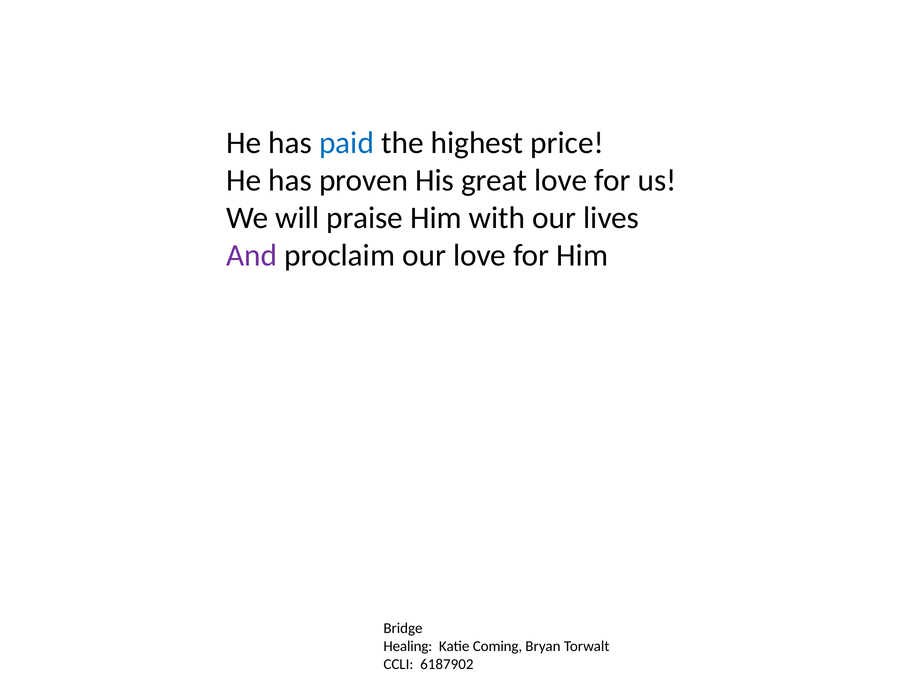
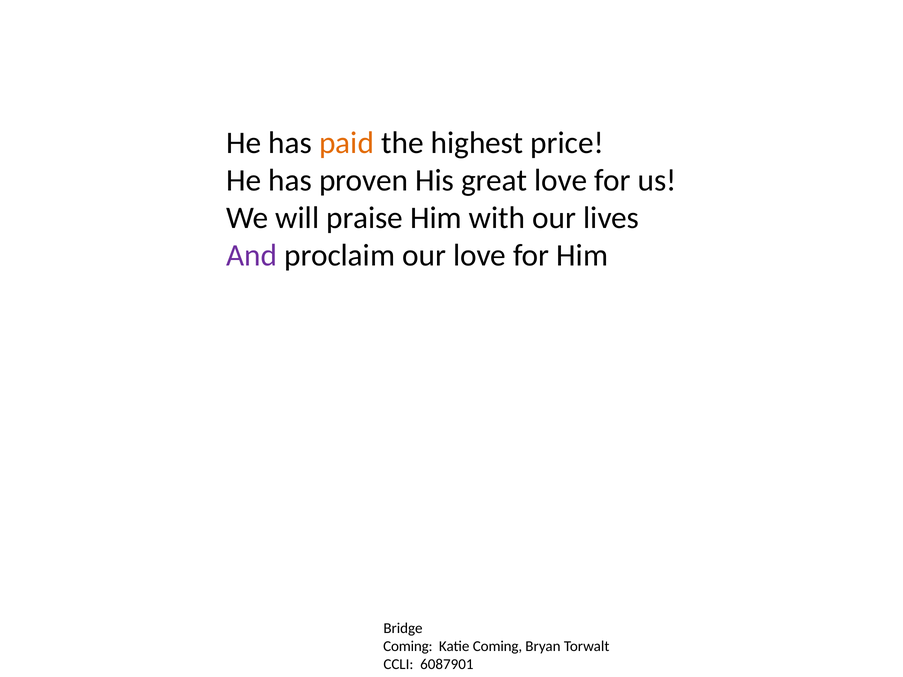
paid colour: blue -> orange
Healing at (408, 647): Healing -> Coming
6187902: 6187902 -> 6087901
